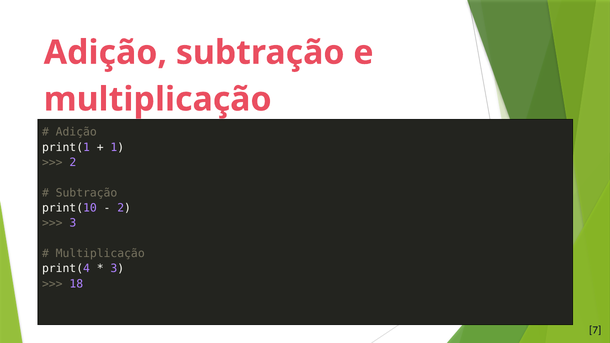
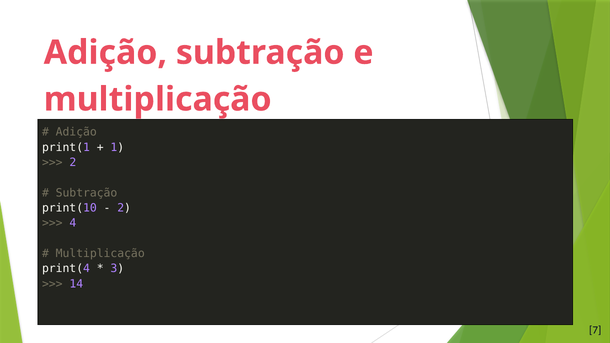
3 at (73, 223): 3 -> 4
18: 18 -> 14
